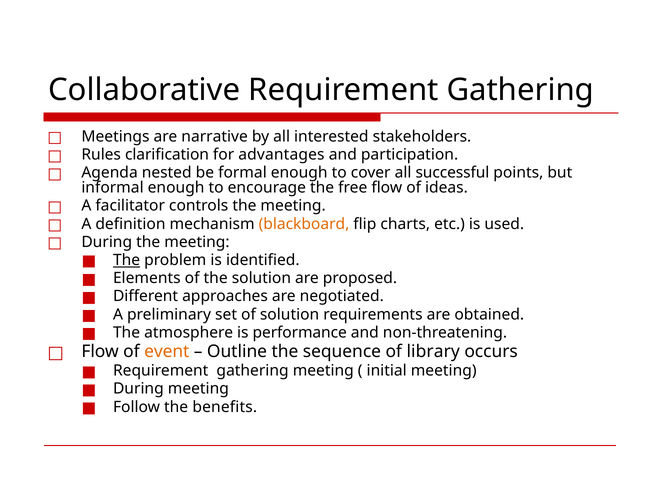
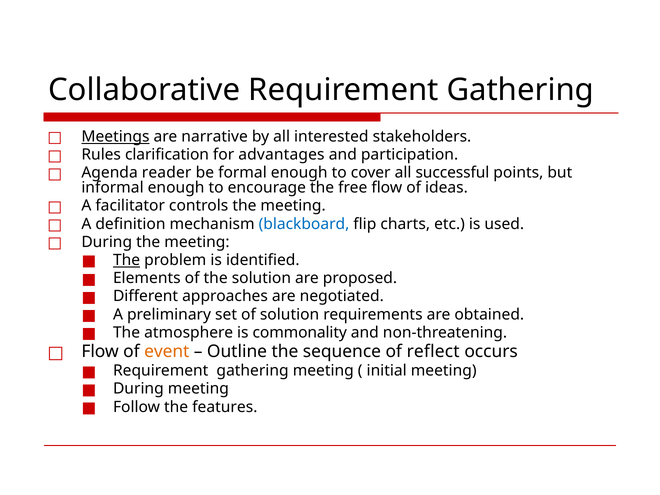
Meetings underline: none -> present
nested: nested -> reader
blackboard colour: orange -> blue
performance: performance -> commonality
library: library -> reflect
benefits: benefits -> features
